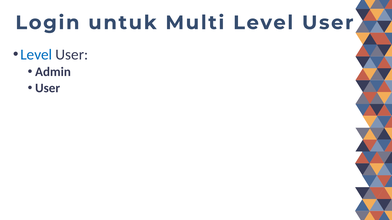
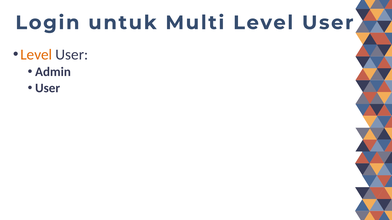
Level at (36, 55) colour: blue -> orange
